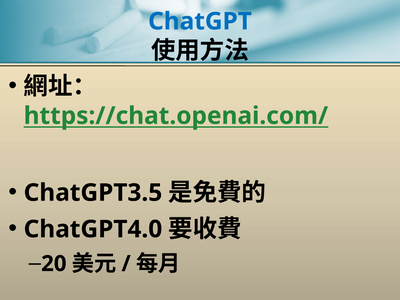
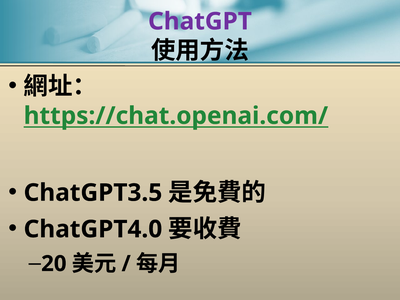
ChatGPT colour: blue -> purple
